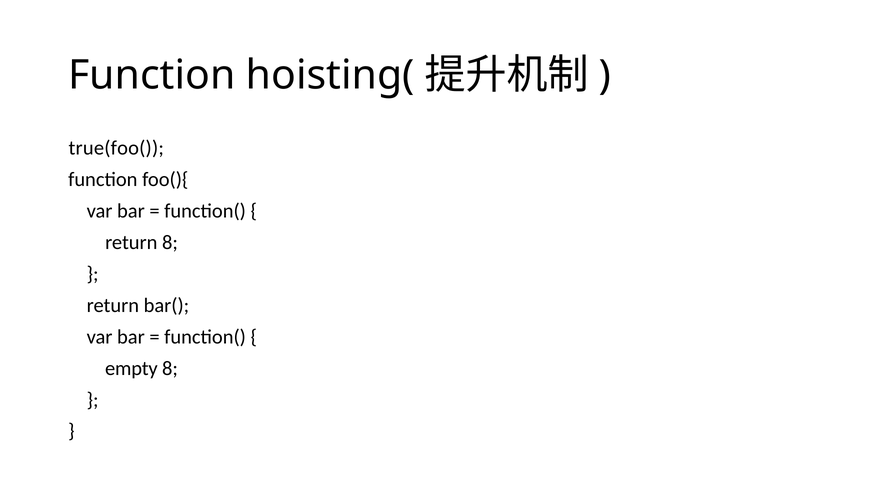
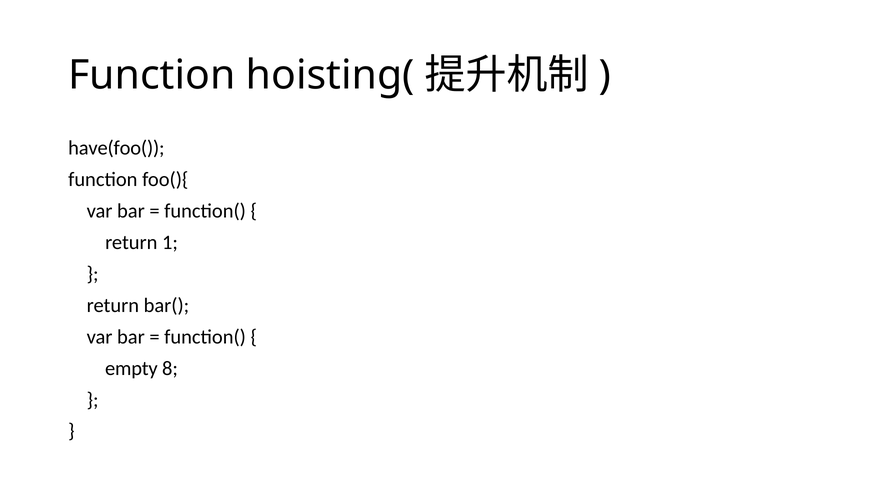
true(foo(: true(foo( -> have(foo(
return 8: 8 -> 1
